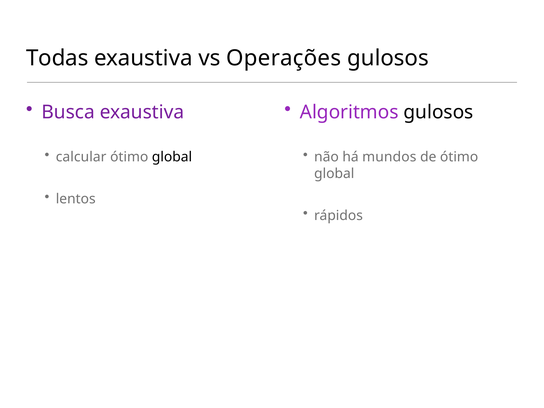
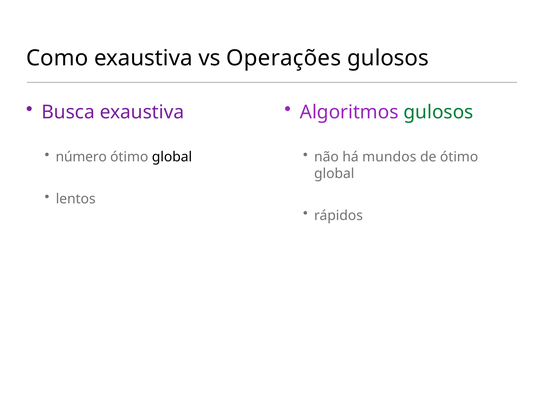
Todas: Todas -> Como
gulosos at (438, 112) colour: black -> green
calcular: calcular -> número
